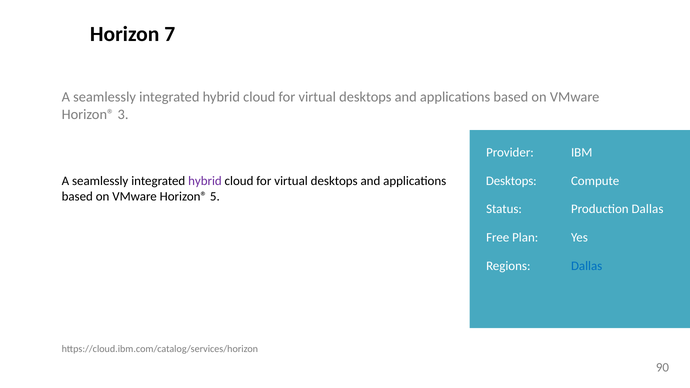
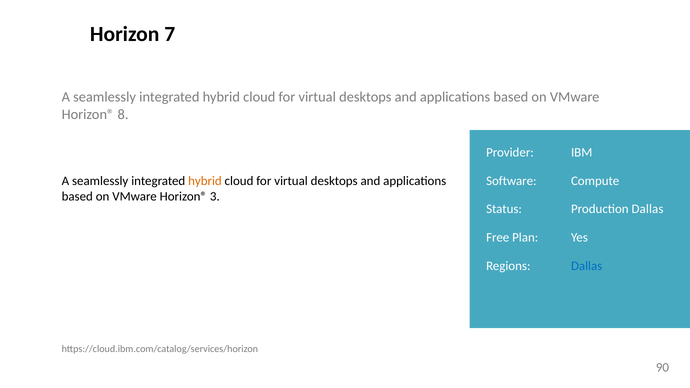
3: 3 -> 8
hybrid at (205, 181) colour: purple -> orange
Desktops at (511, 181): Desktops -> Software
5: 5 -> 3
